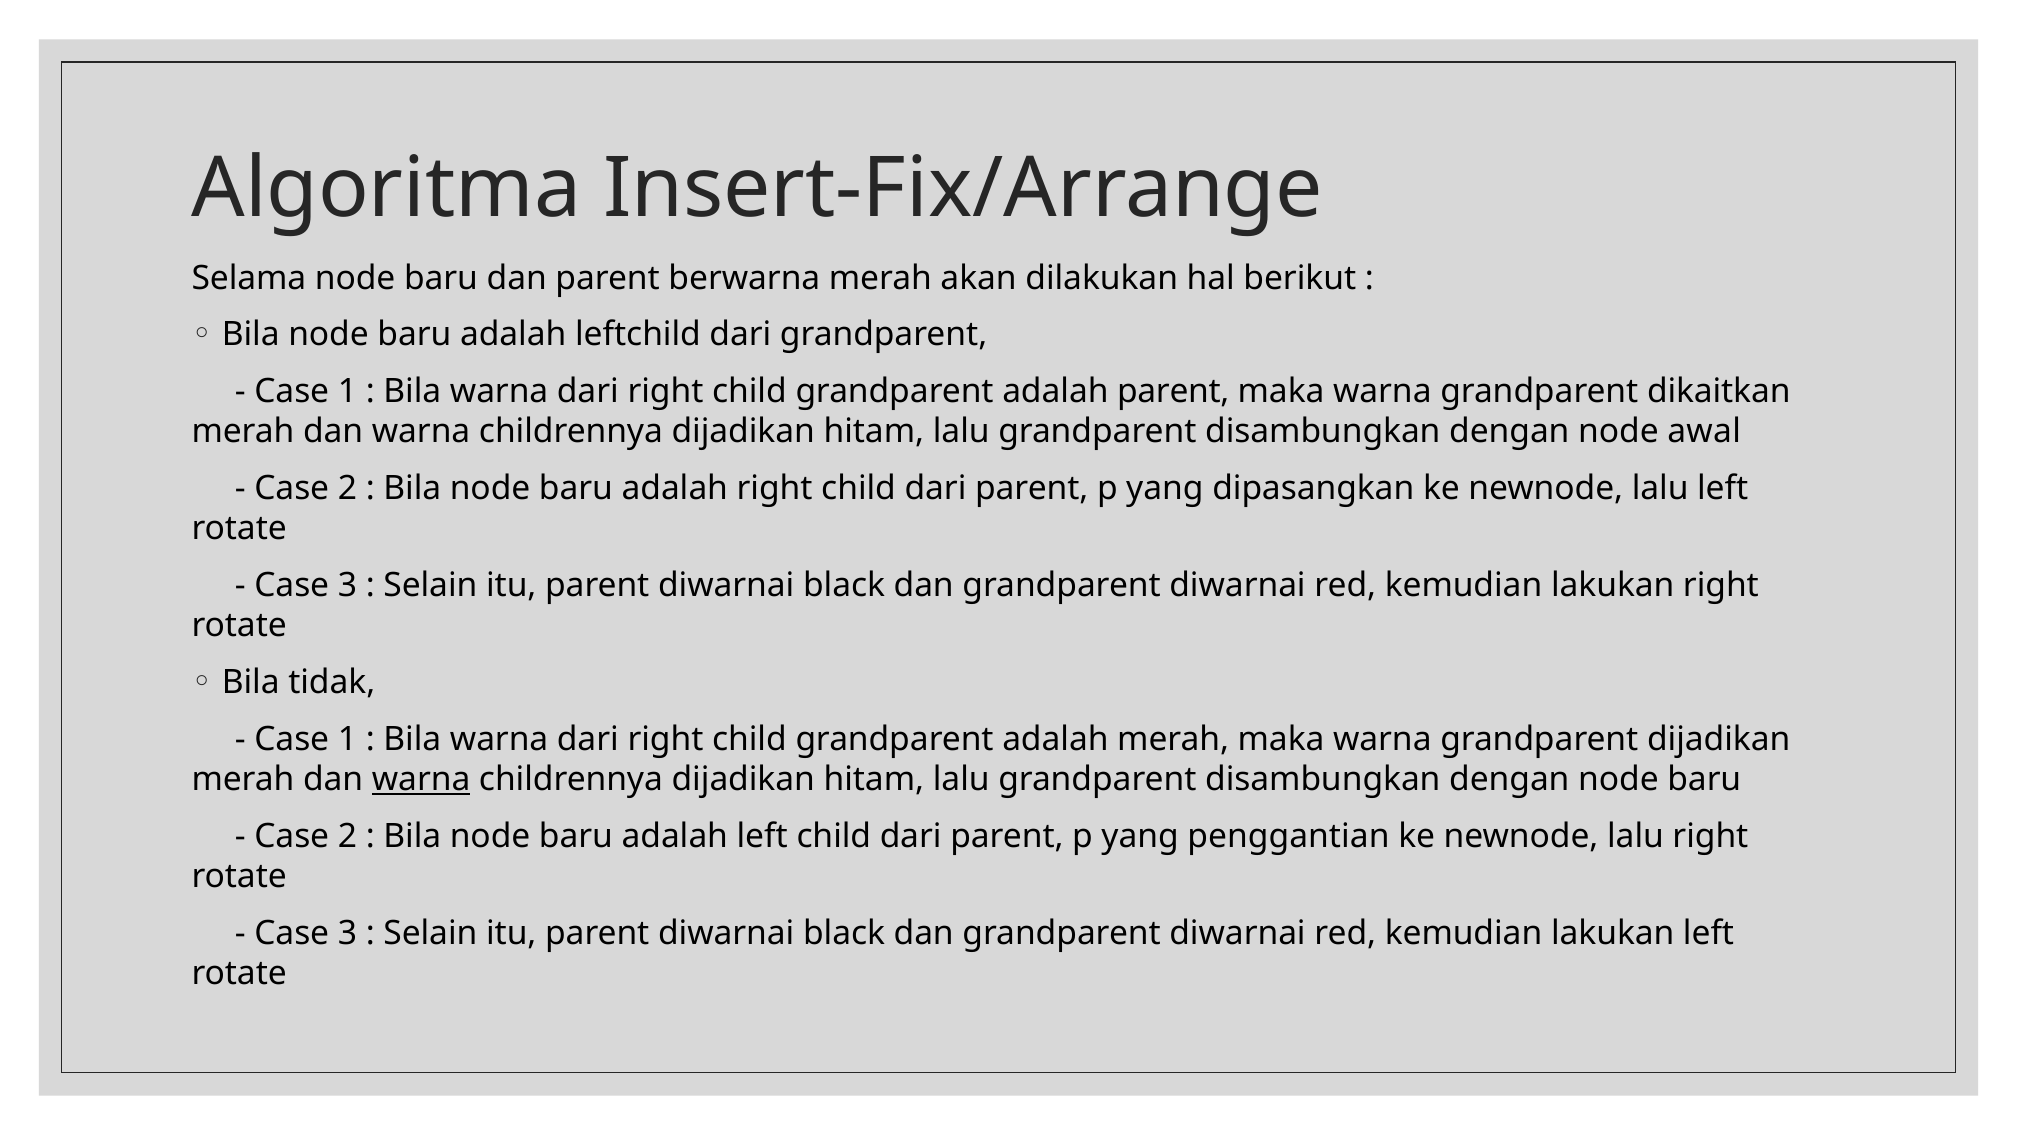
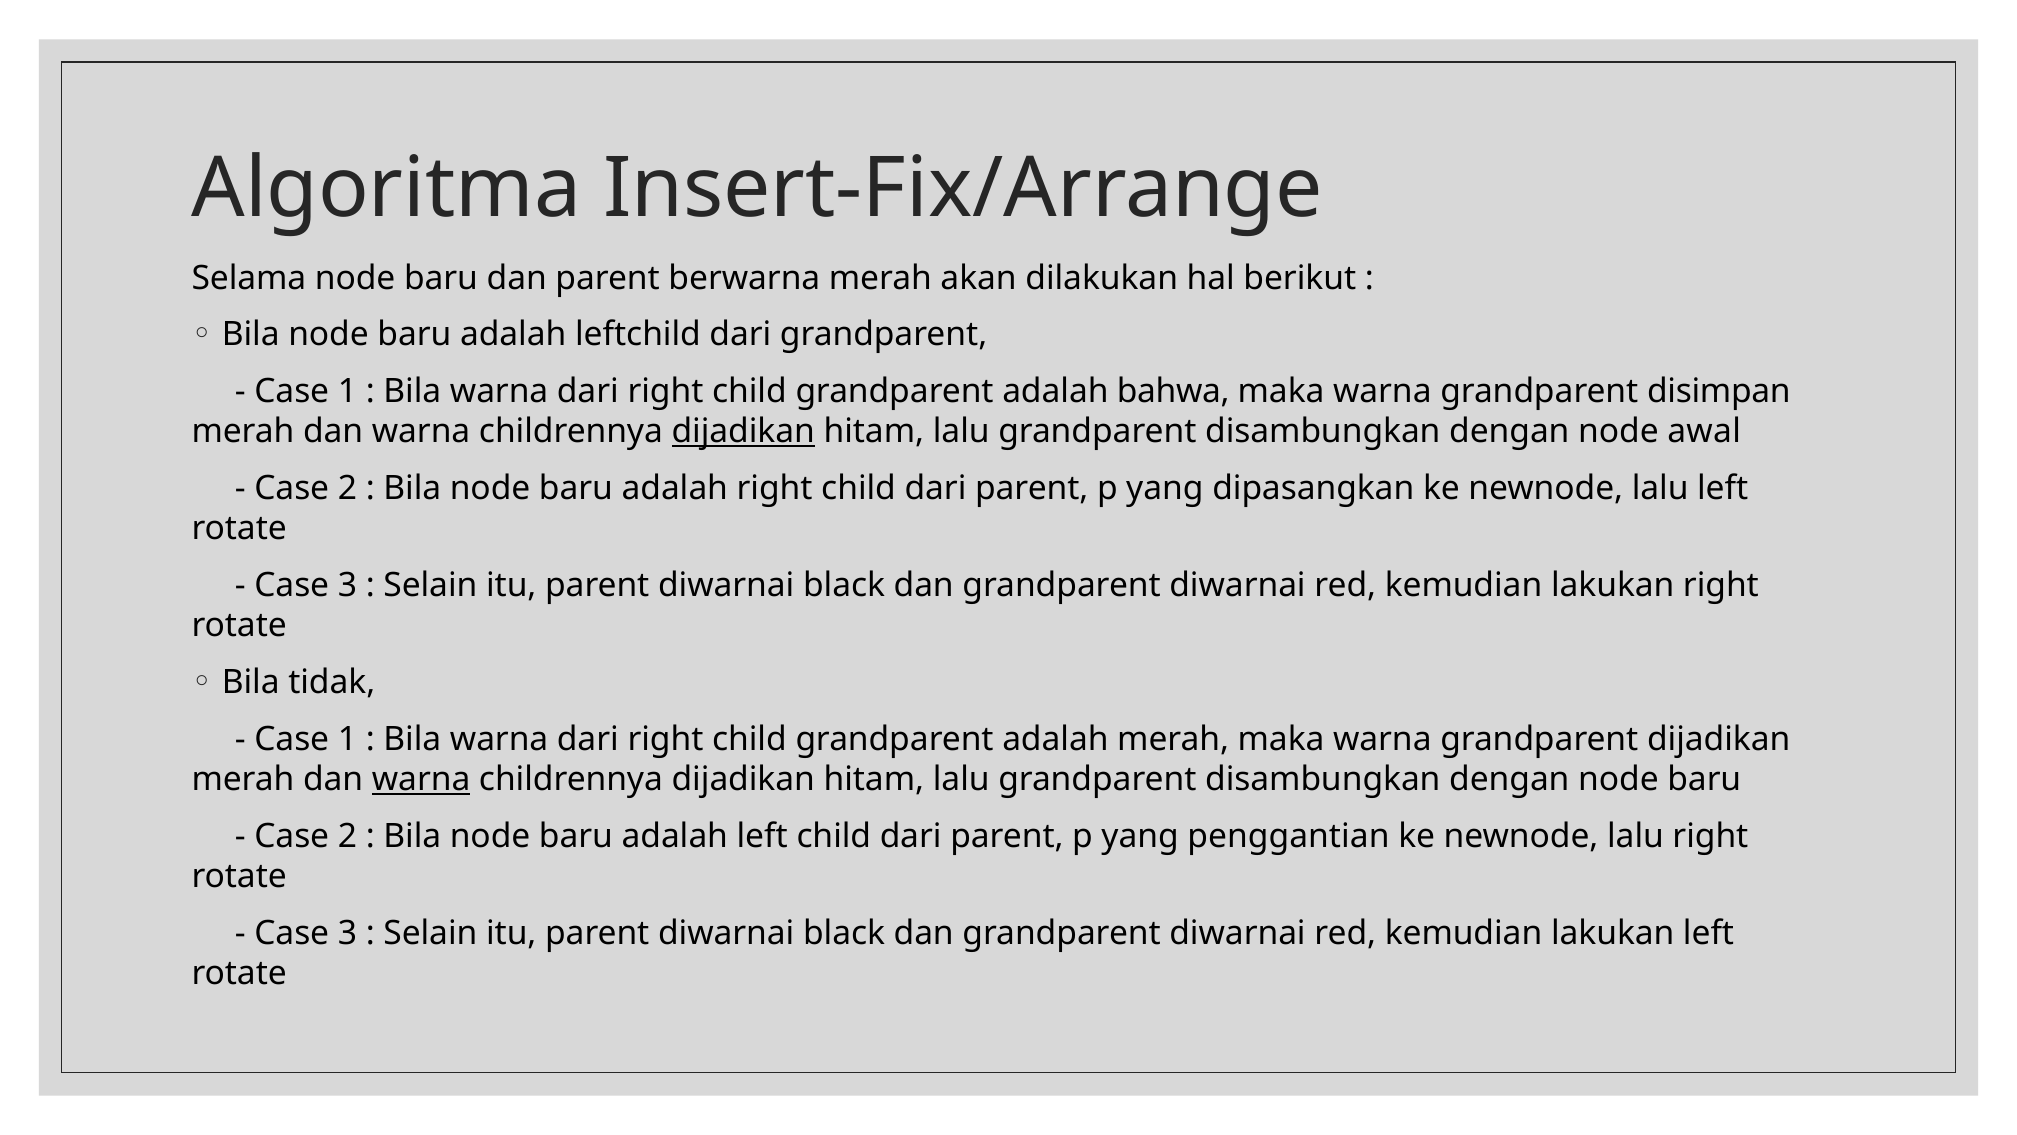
adalah parent: parent -> bahwa
dikaitkan: dikaitkan -> disimpan
dijadikan at (743, 432) underline: none -> present
